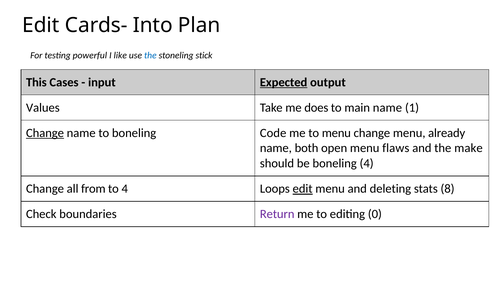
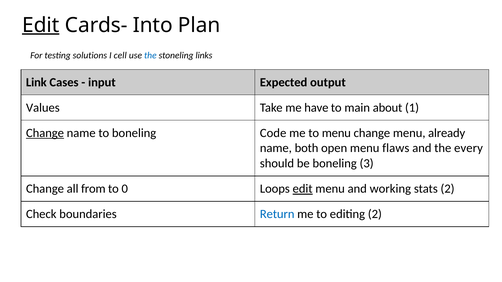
Edit at (41, 25) underline: none -> present
powerful: powerful -> solutions
like: like -> cell
stick: stick -> links
This: This -> Link
Expected underline: present -> none
does: does -> have
main name: name -> about
make: make -> every
boneling 4: 4 -> 3
to 4: 4 -> 0
deleting: deleting -> working
stats 8: 8 -> 2
Return colour: purple -> blue
editing 0: 0 -> 2
